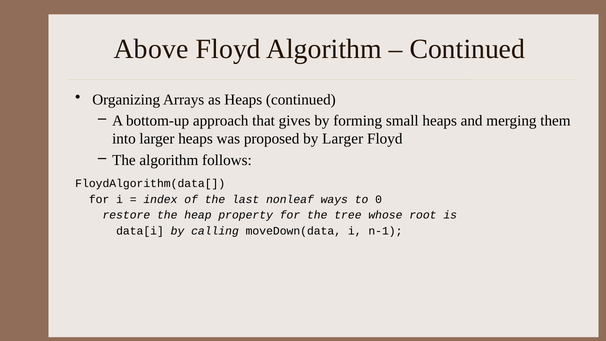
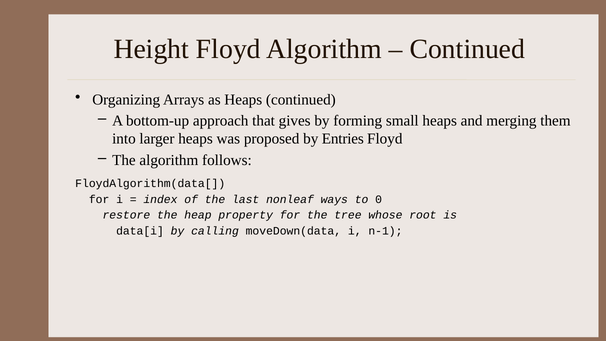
Above: Above -> Height
by Larger: Larger -> Entries
